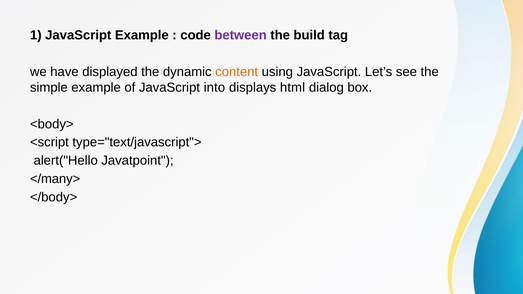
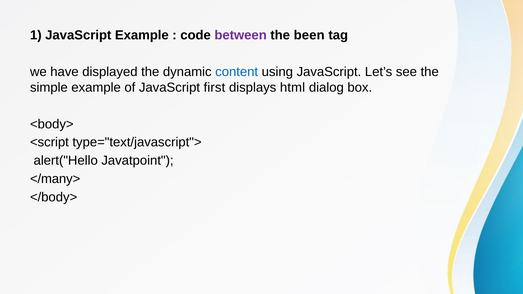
build: build -> been
content colour: orange -> blue
into: into -> first
